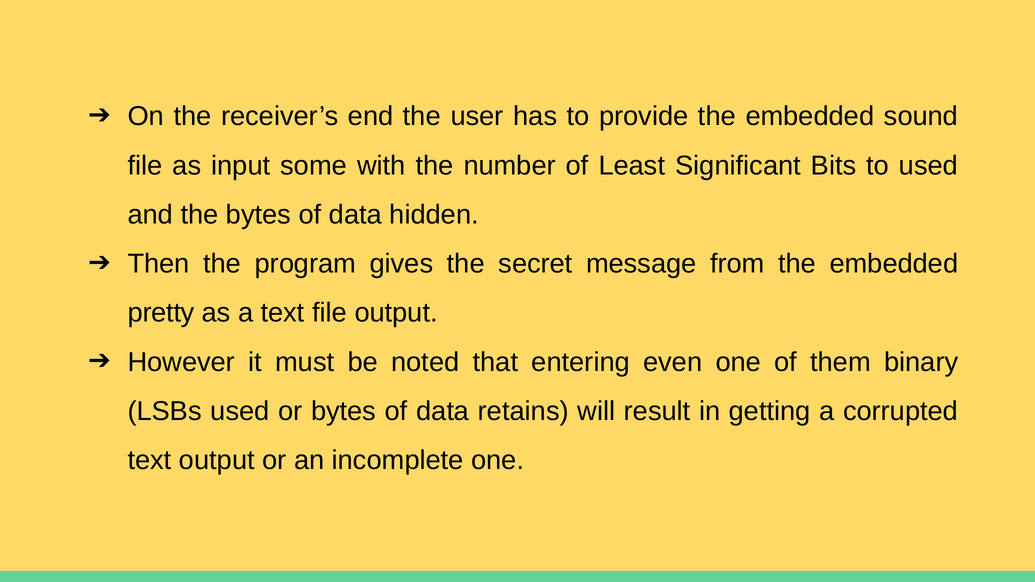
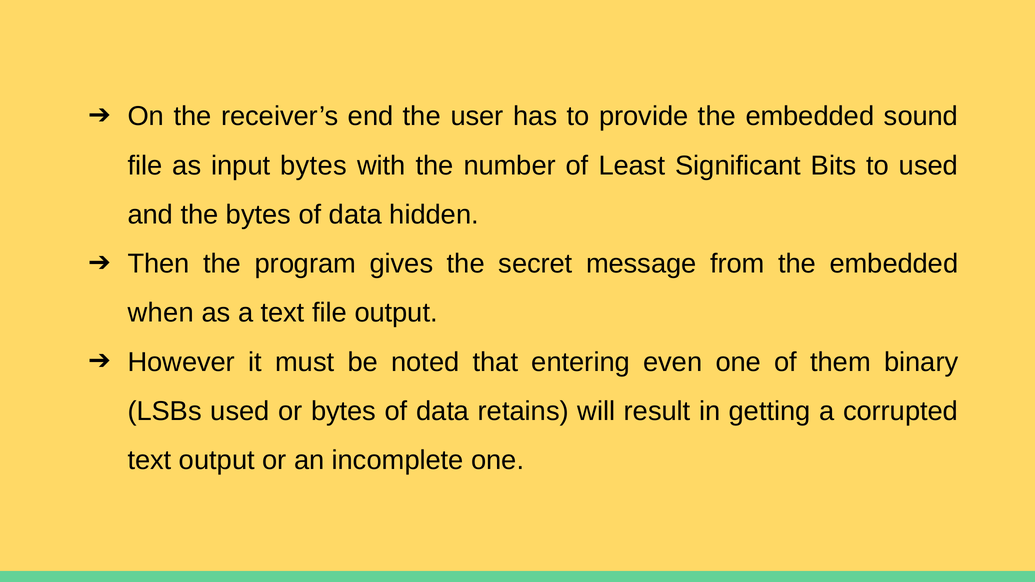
input some: some -> bytes
pretty: pretty -> when
